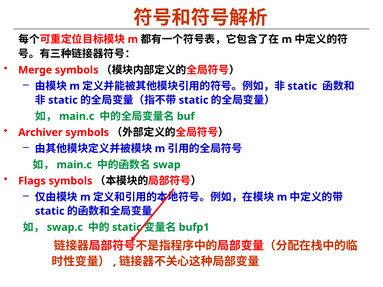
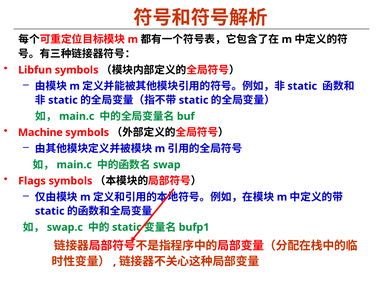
Merge: Merge -> Libfun
Archiver: Archiver -> Machine
